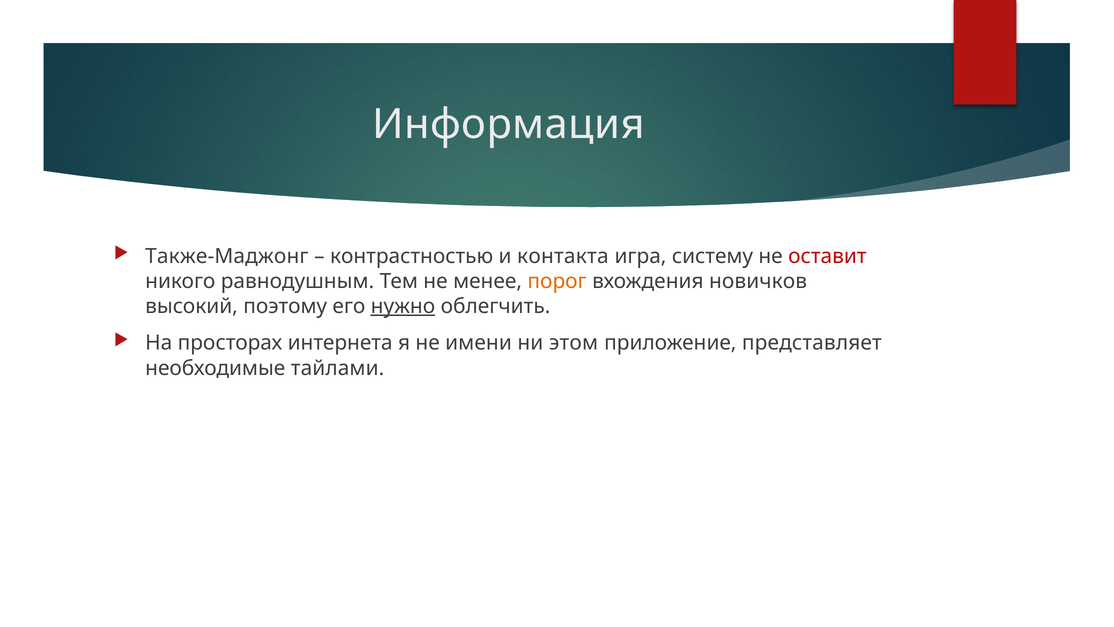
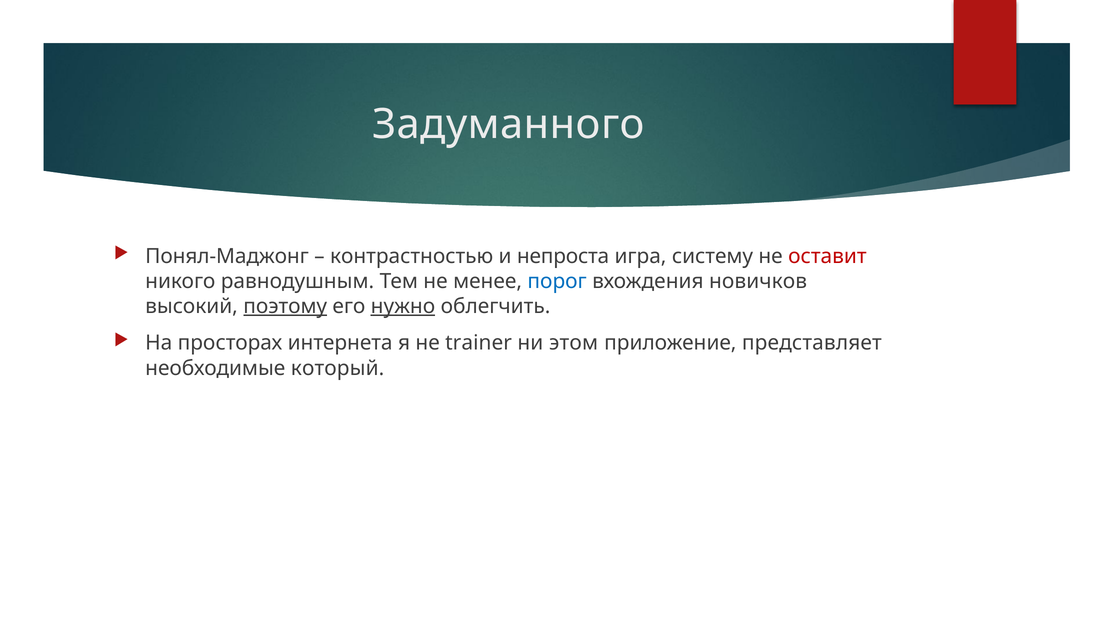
Информация: Информация -> Задуманного
Также-Маджонг: Также-Маджонг -> Понял-Маджонг
контакта: контакта -> непроста
порог colour: orange -> blue
поэтому underline: none -> present
имени: имени -> trainer
тайлами: тайлами -> который
